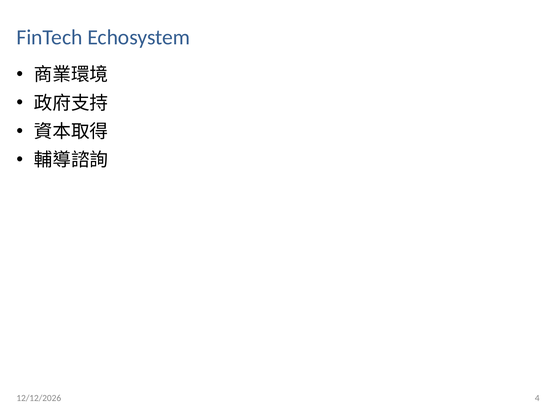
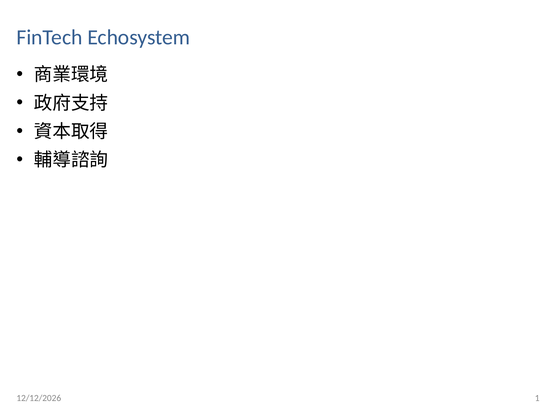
4: 4 -> 1
